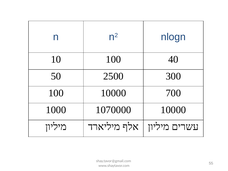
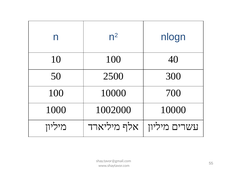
1070000: 1070000 -> 1002000
